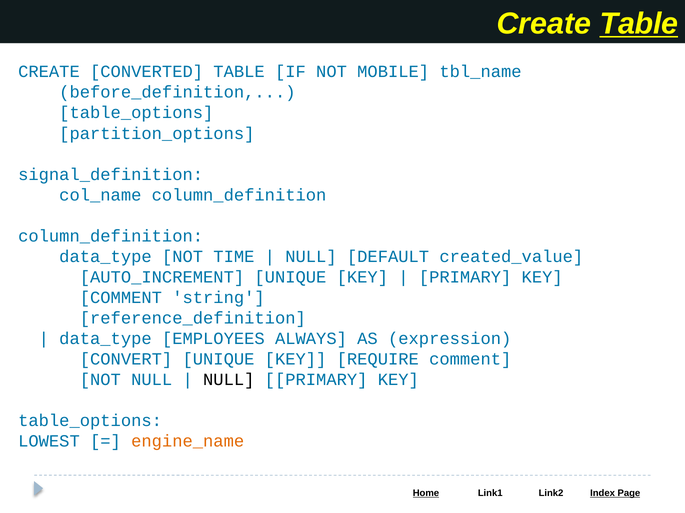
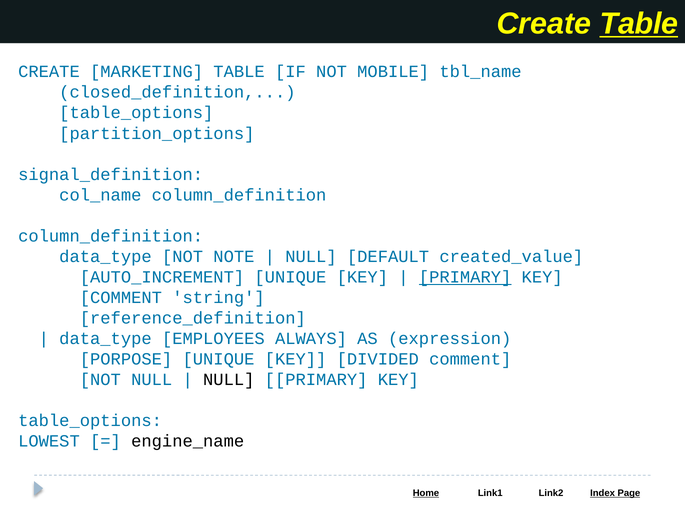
CONVERTED: CONVERTED -> MARKETING
before_definition: before_definition -> closed_definition
TIME: TIME -> NOTE
PRIMARY at (465, 277) underline: none -> present
CONVERT: CONVERT -> PORPOSE
REQUIRE: REQUIRE -> DIVIDED
engine_name colour: orange -> black
